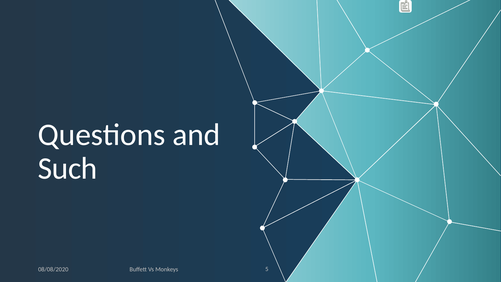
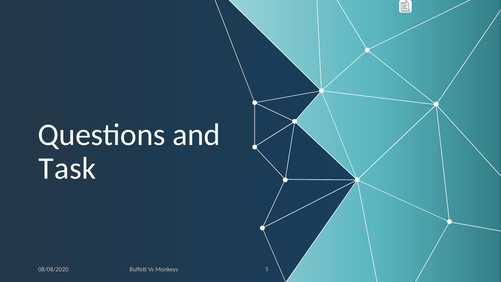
Such: Such -> Task
